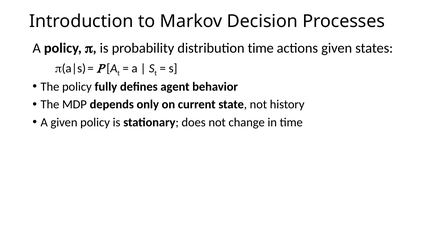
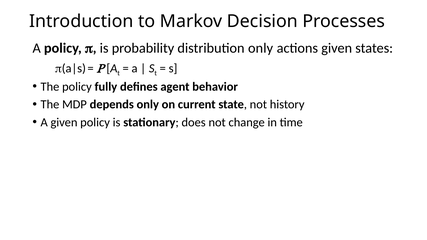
distribution time: time -> only
